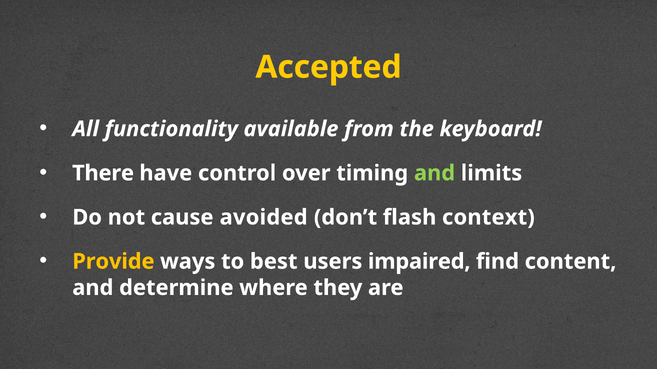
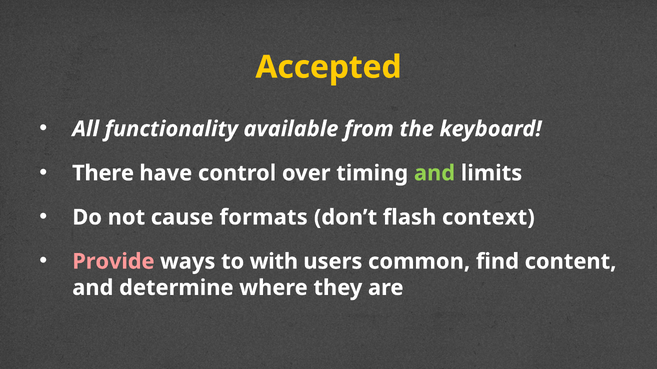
avoided: avoided -> formats
Provide colour: yellow -> pink
best: best -> with
impaired: impaired -> common
